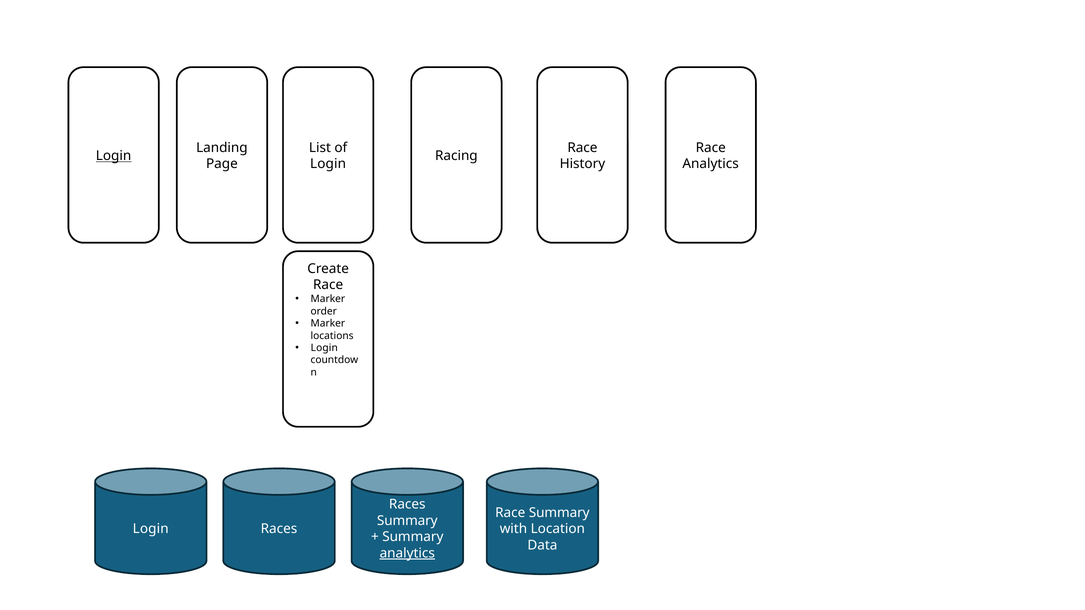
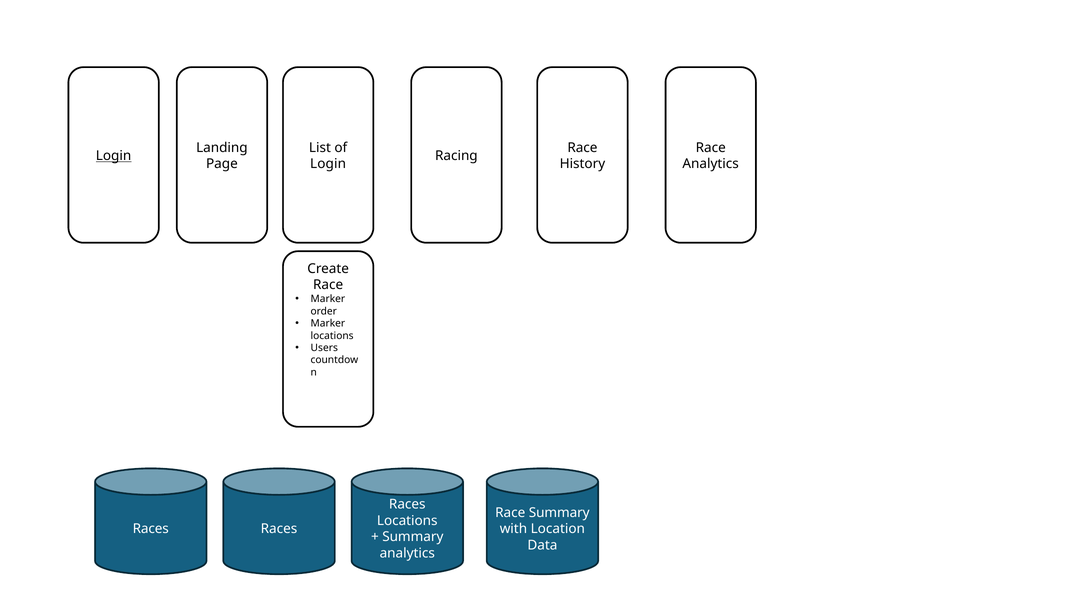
Login at (324, 348): Login -> Users
Summary at (407, 521): Summary -> Locations
Login at (151, 529): Login -> Races
analytics at (407, 554) underline: present -> none
